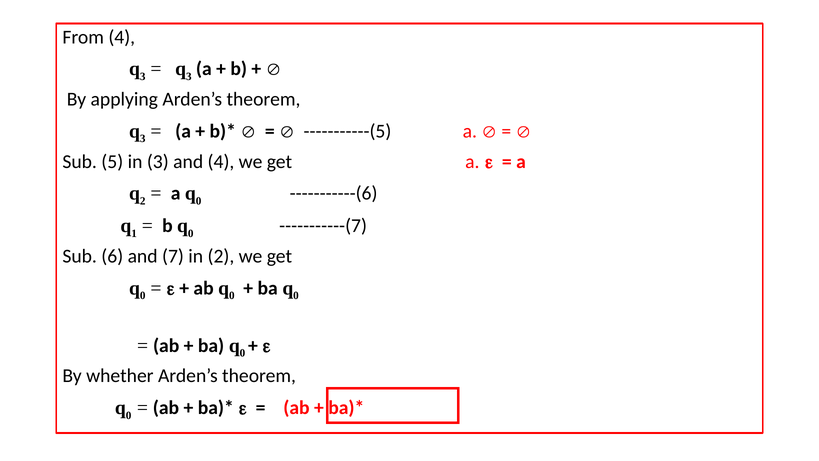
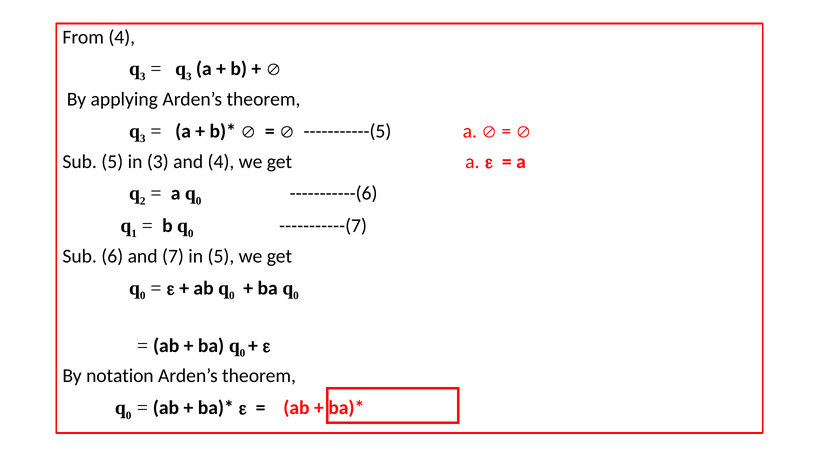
in 2: 2 -> 5
whether: whether -> notation
